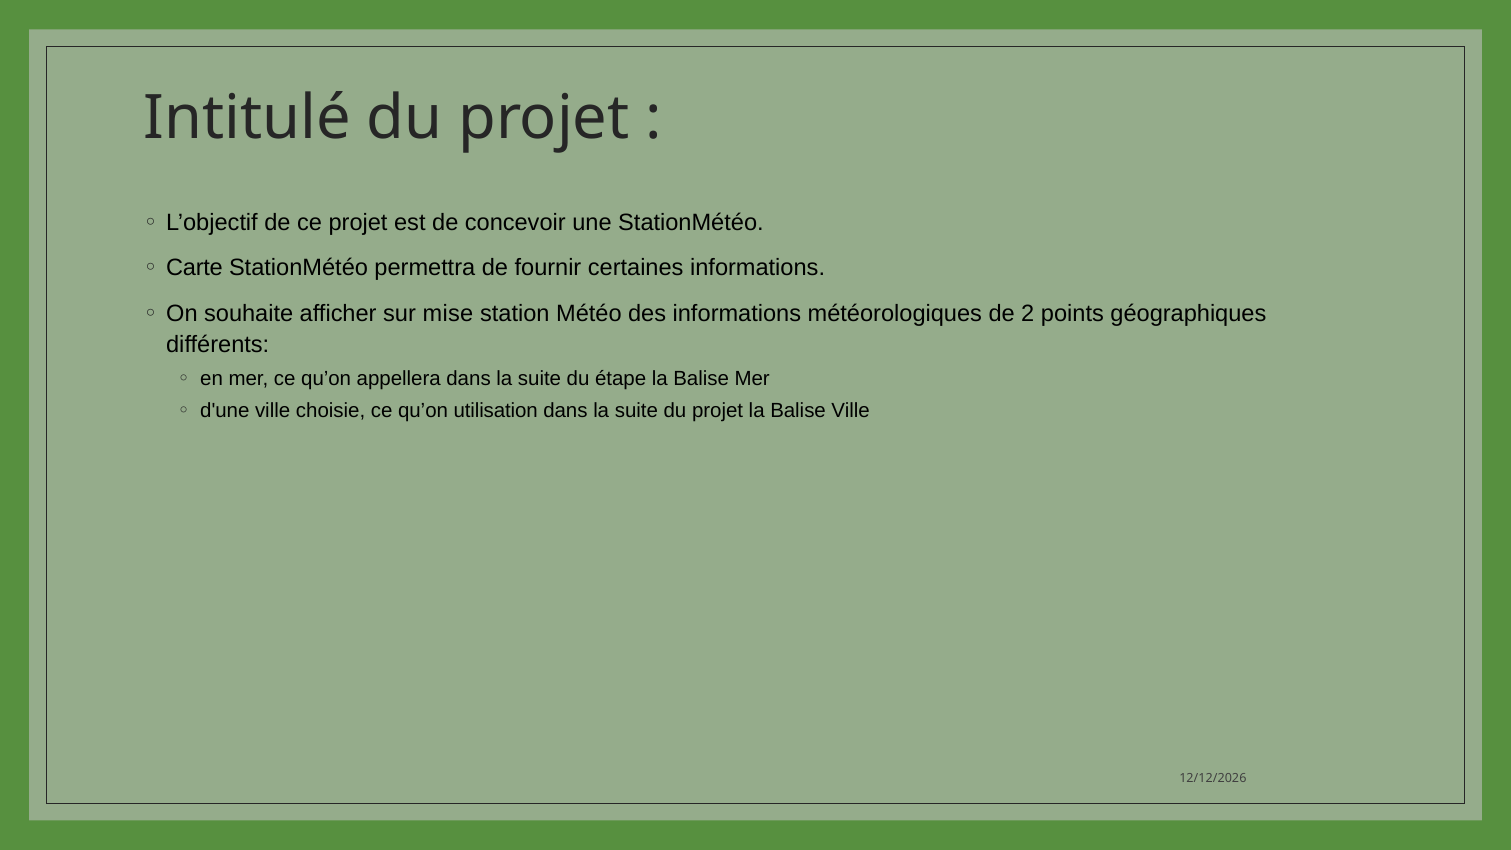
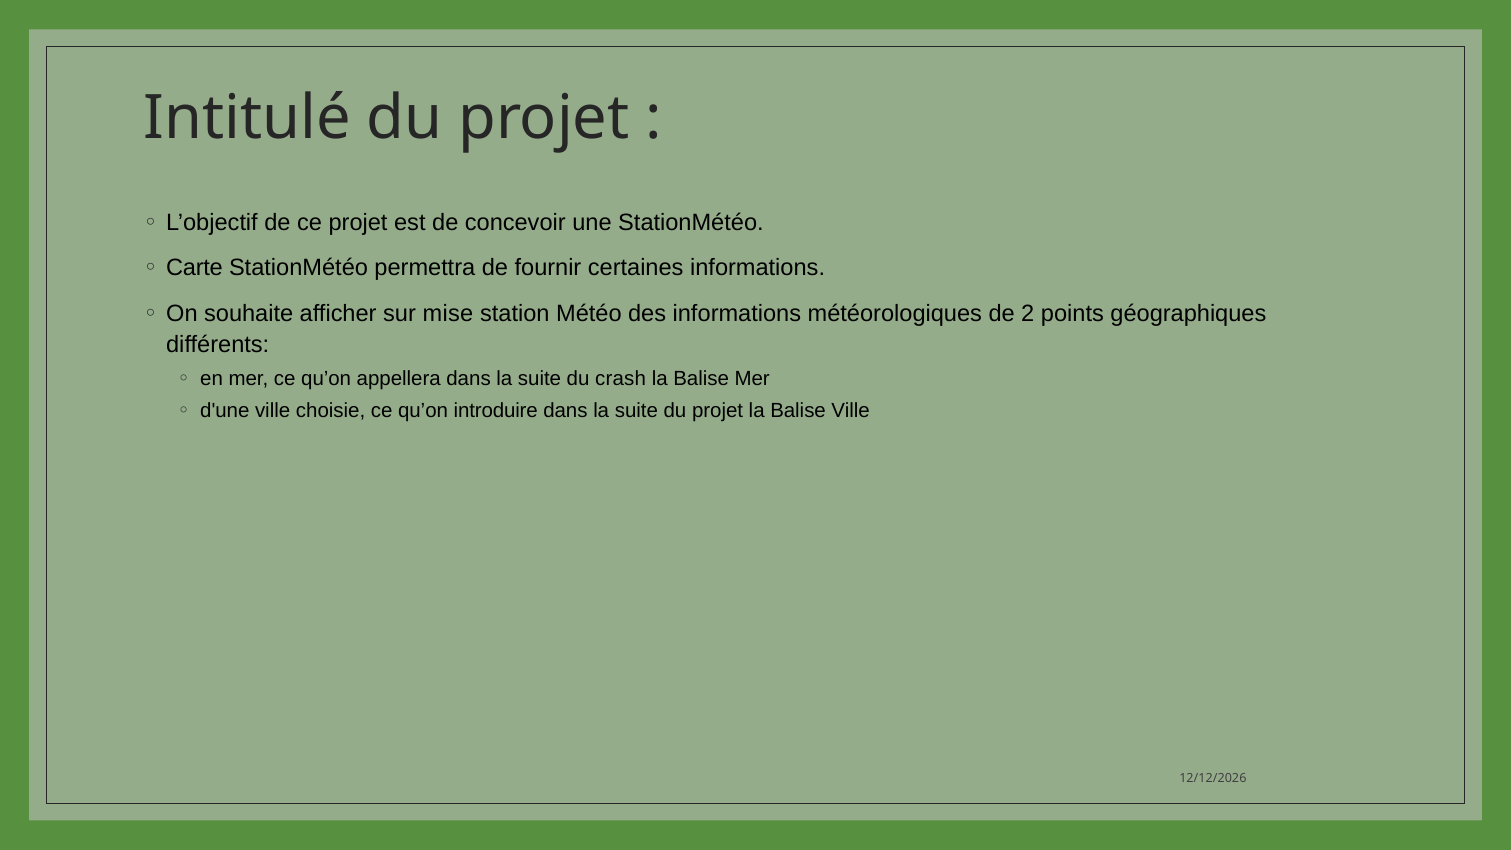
étape: étape -> crash
utilisation: utilisation -> introduire
